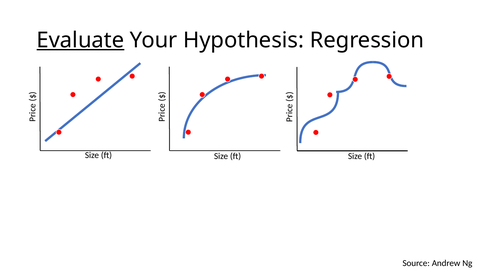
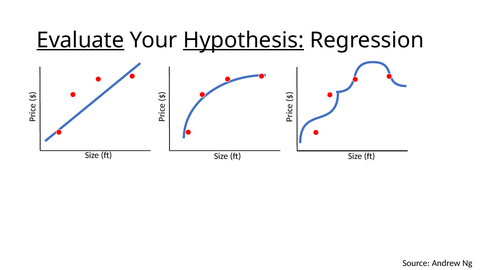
Hypothesis underline: none -> present
